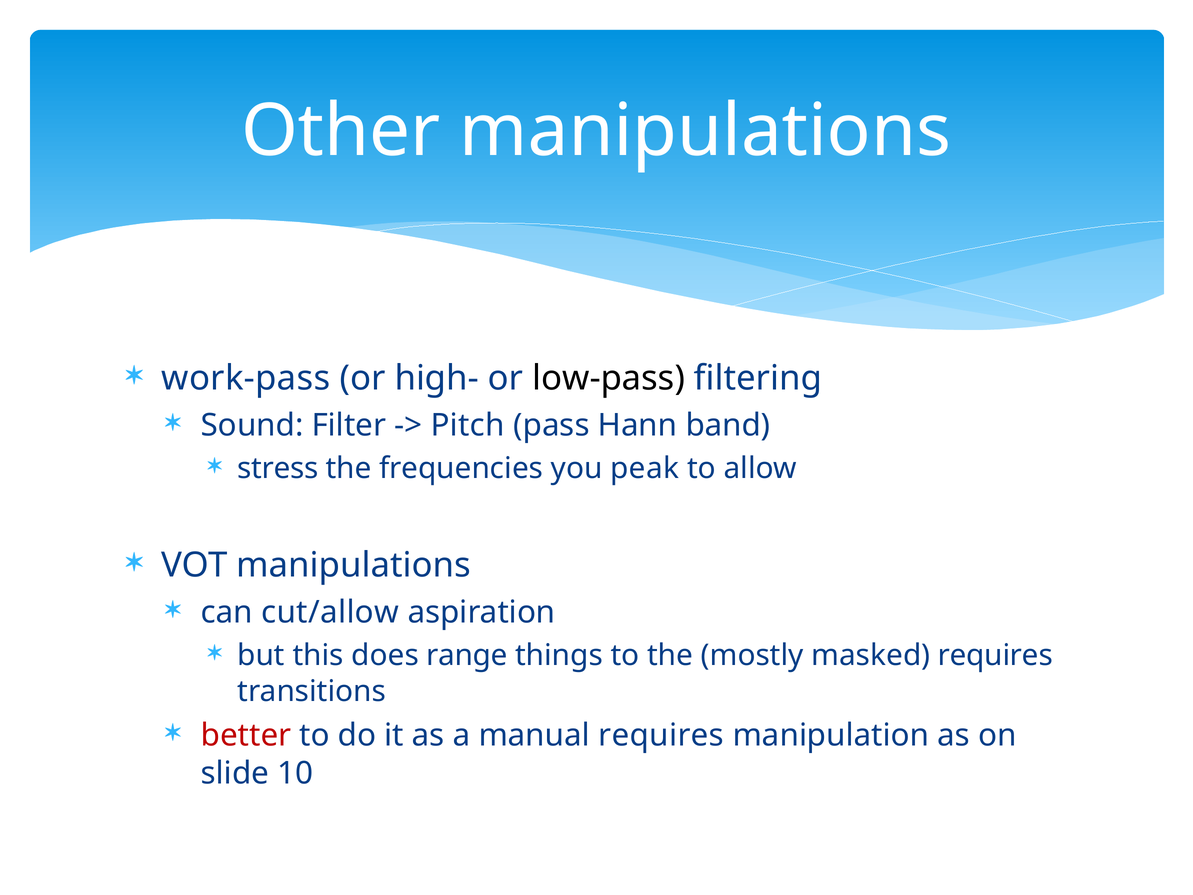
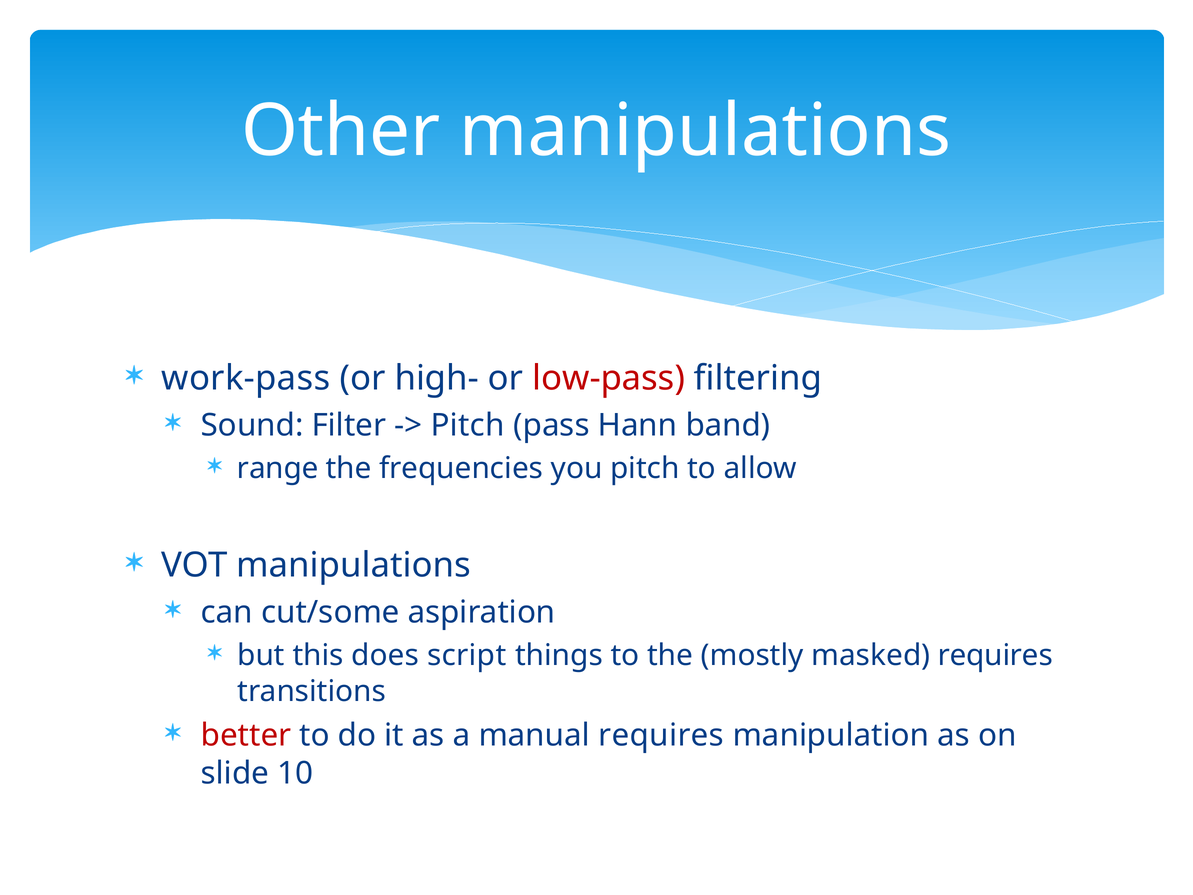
low-pass colour: black -> red
stress: stress -> range
you peak: peak -> pitch
cut/allow: cut/allow -> cut/some
range: range -> script
